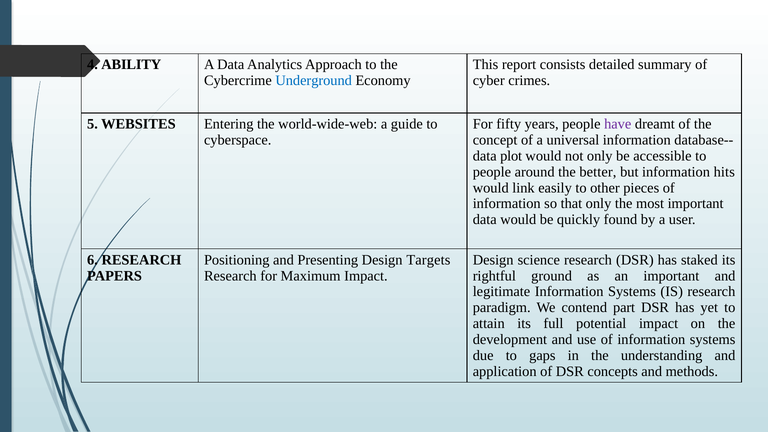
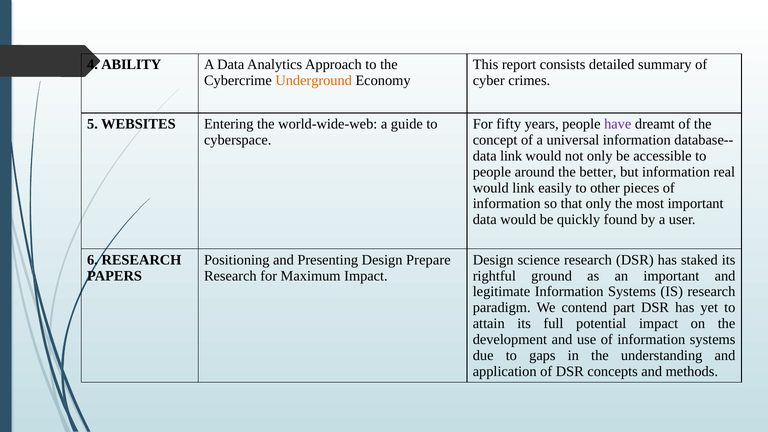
Underground colour: blue -> orange
data plot: plot -> link
hits: hits -> real
Targets: Targets -> Prepare
